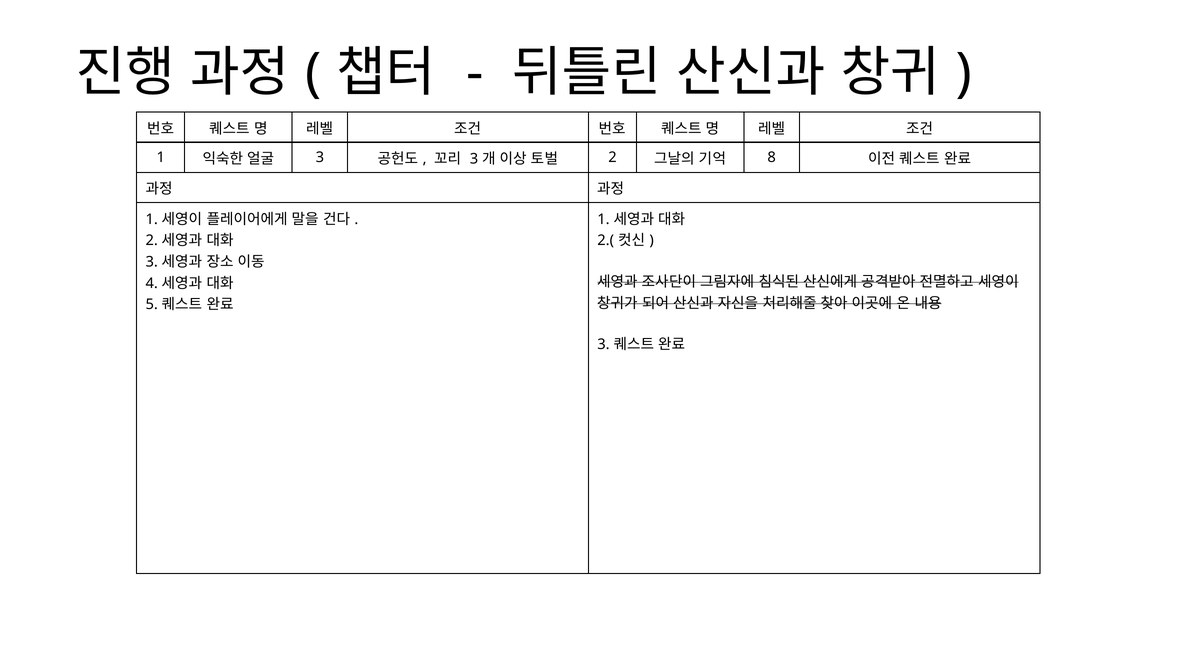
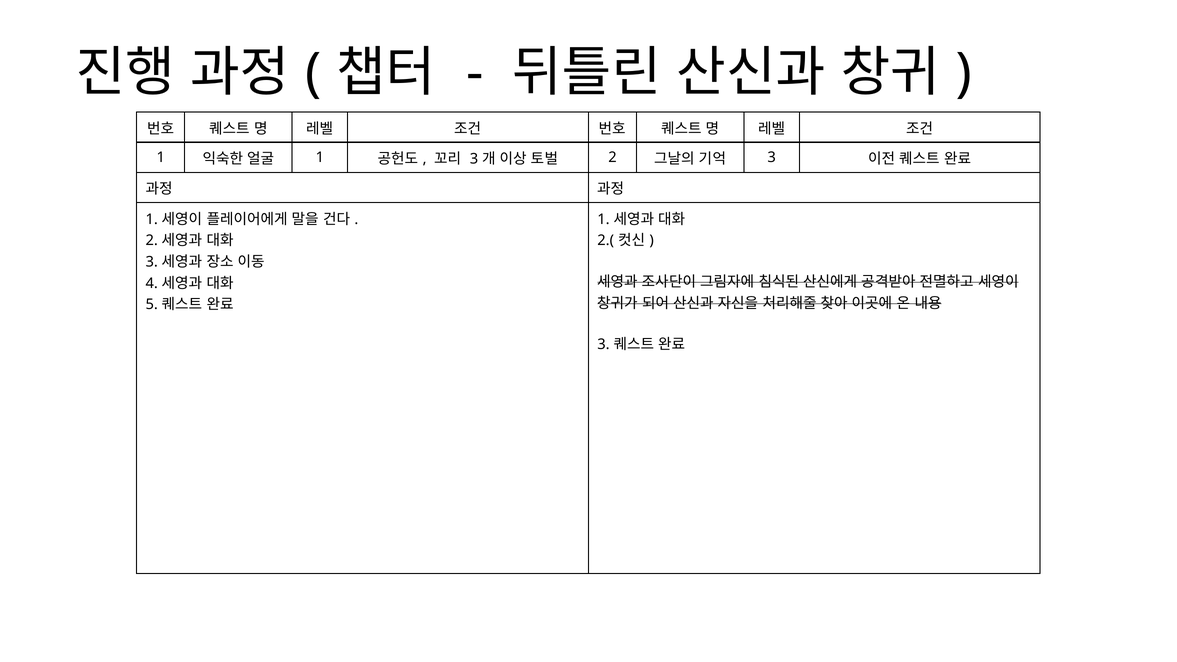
3 at (320, 158): 3 -> 1
8 at (772, 158): 8 -> 3
